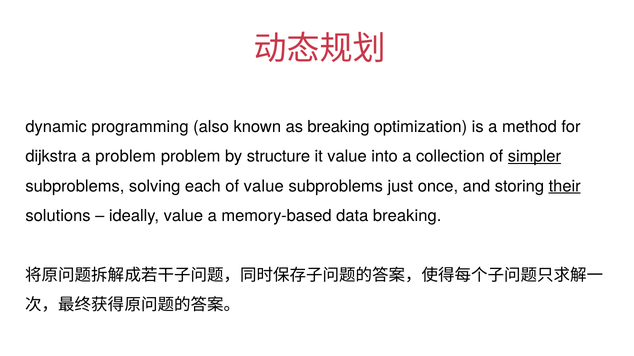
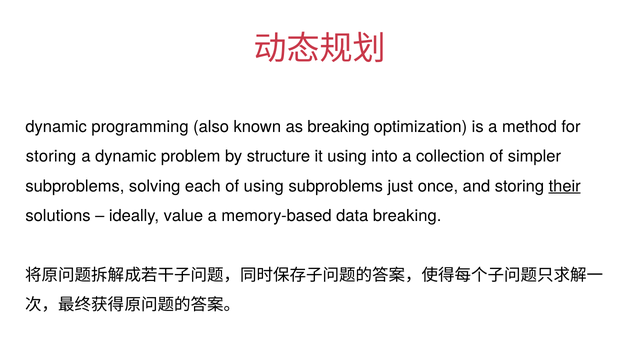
dijkstra at (51, 157): dijkstra -> storing
a problem: problem -> dynamic
it value: value -> using
simpler underline: present -> none
of value: value -> using
